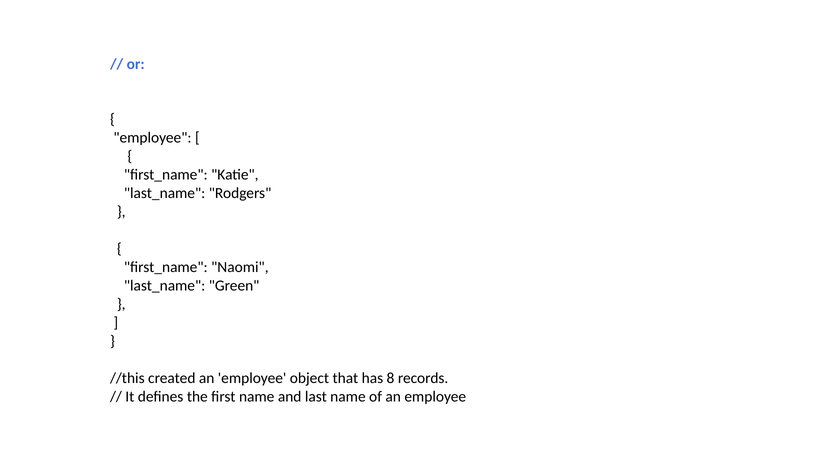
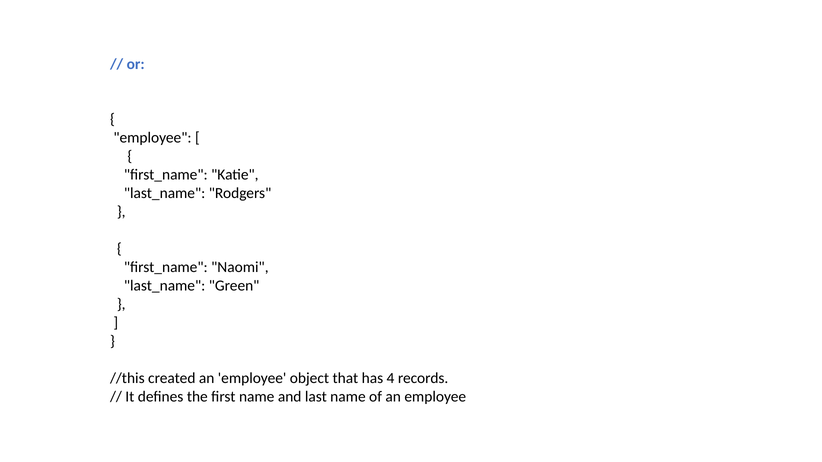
8: 8 -> 4
